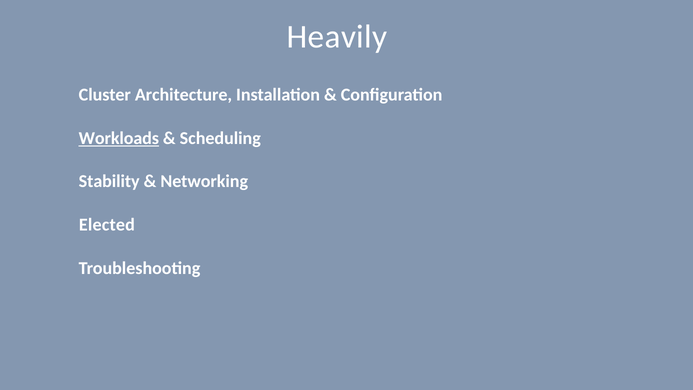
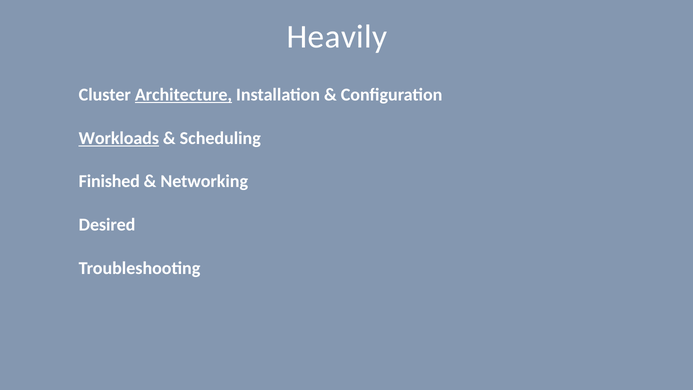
Architecture underline: none -> present
Stability: Stability -> Finished
Elected: Elected -> Desired
